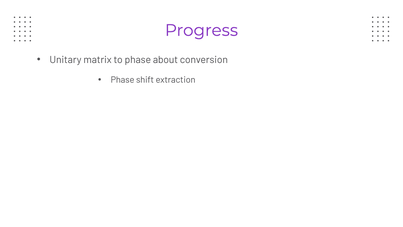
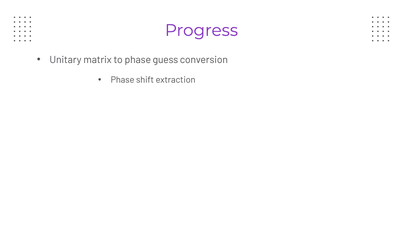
about: about -> guess
